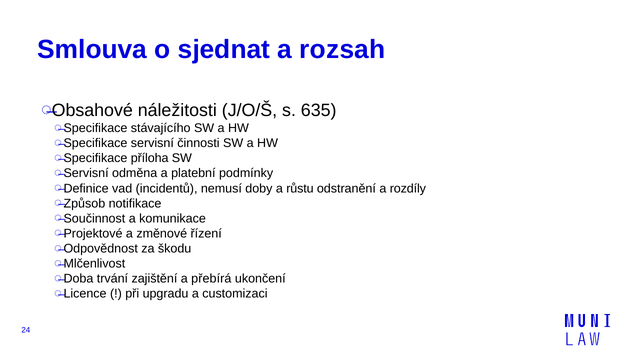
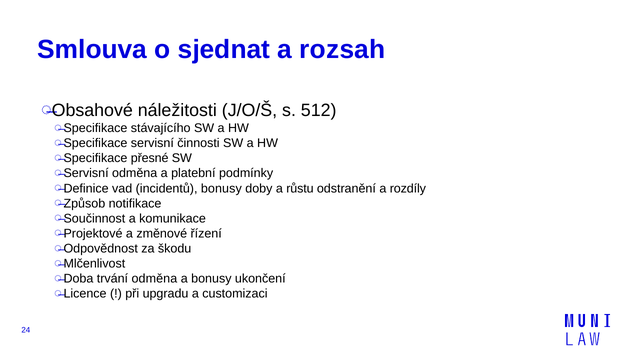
635: 635 -> 512
příloha: příloha -> přesné
incidentů nemusí: nemusí -> bonusy
trvání zajištění: zajištění -> odměna
a přebírá: přebírá -> bonusy
